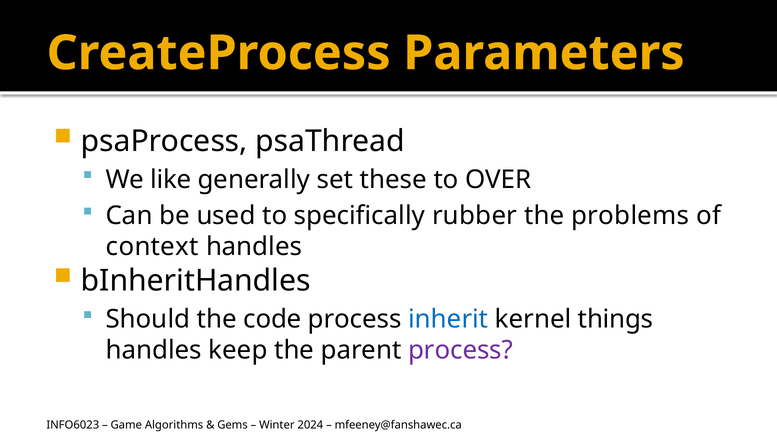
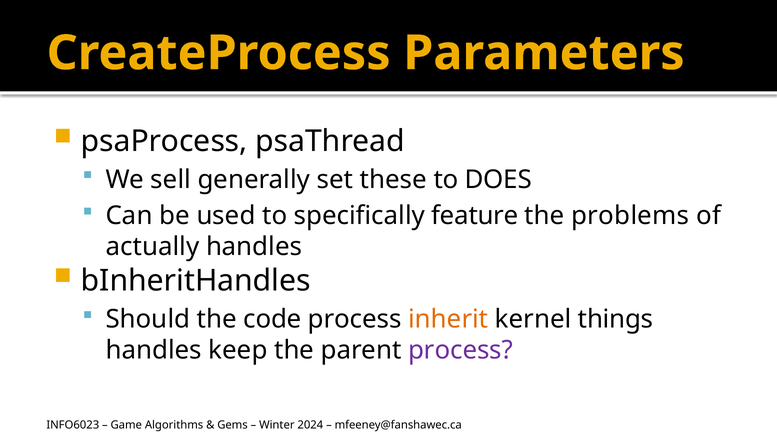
like: like -> sell
OVER: OVER -> DOES
rubber: rubber -> feature
context: context -> actually
inherit colour: blue -> orange
